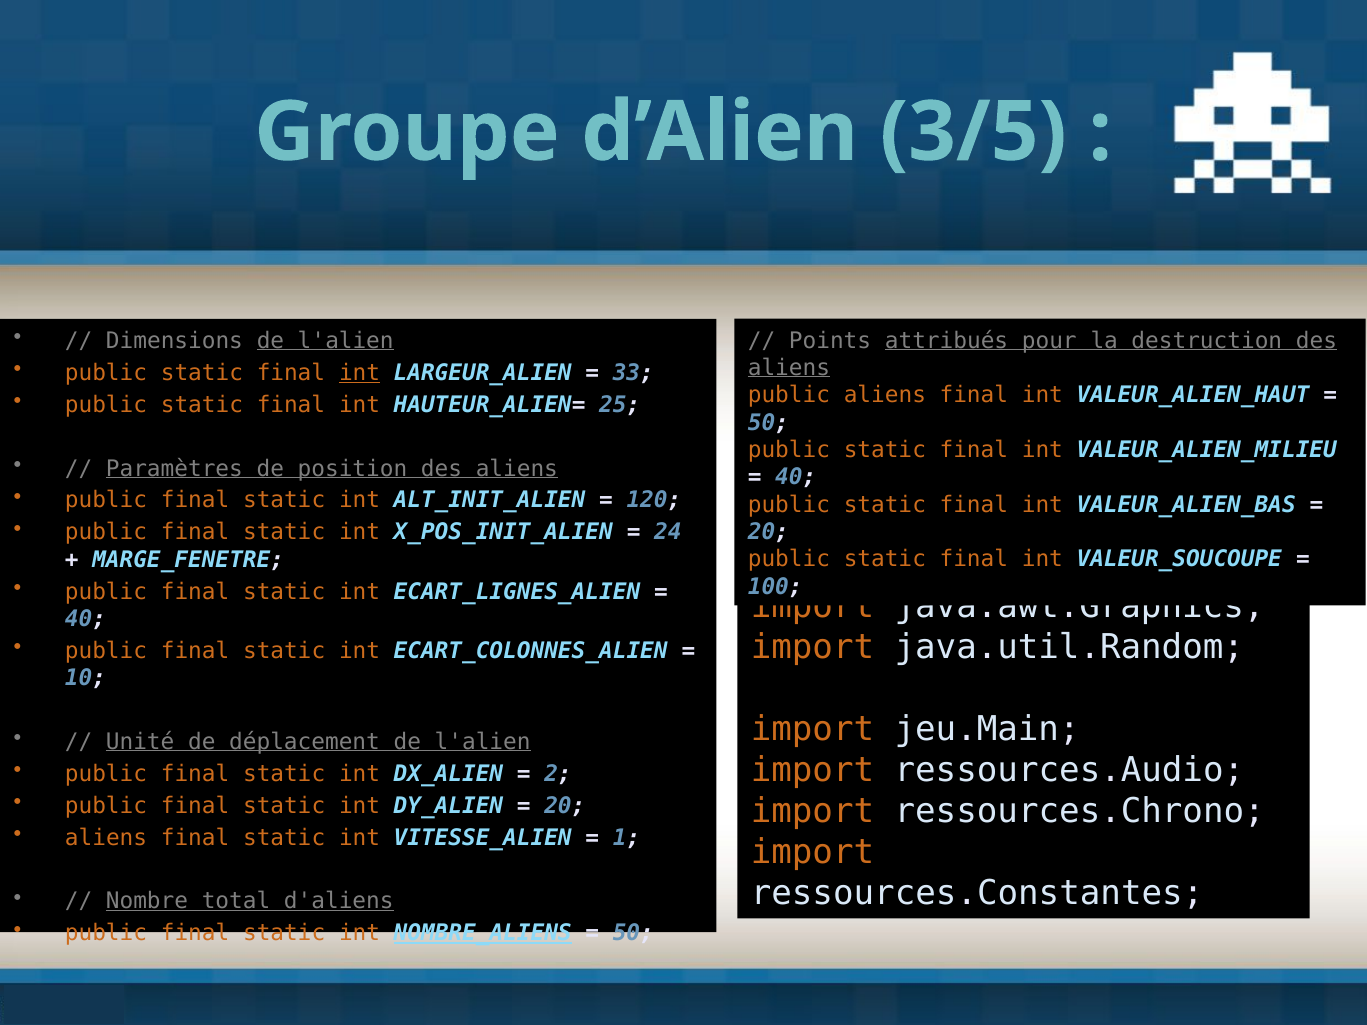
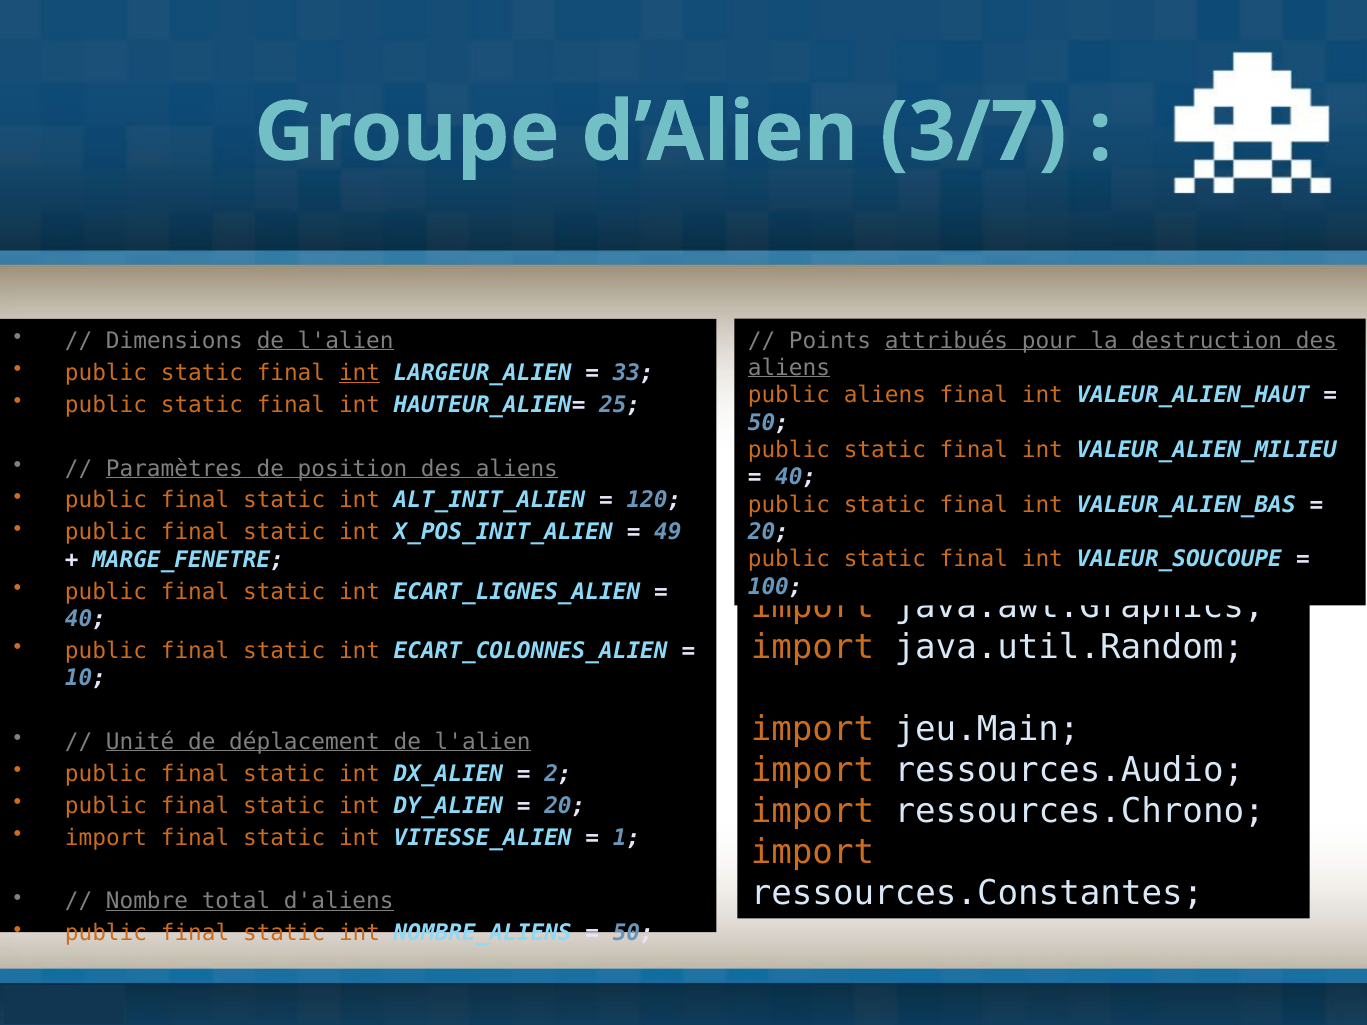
3/5: 3/5 -> 3/7
24: 24 -> 49
aliens at (106, 838): aliens -> import
NOMBRE_ALIENS underline: present -> none
